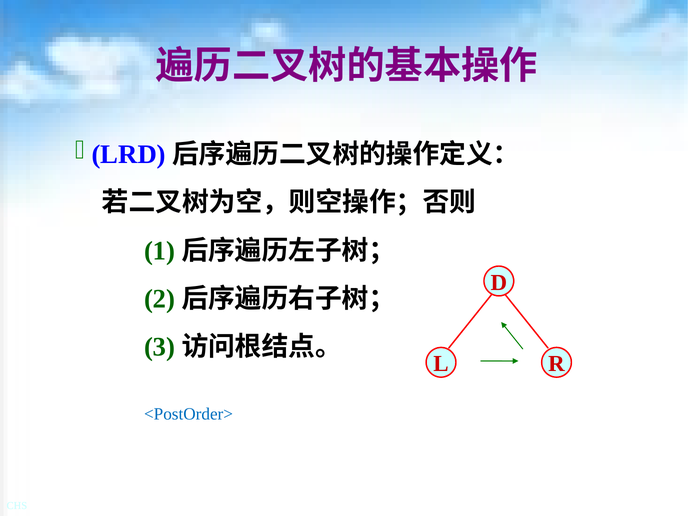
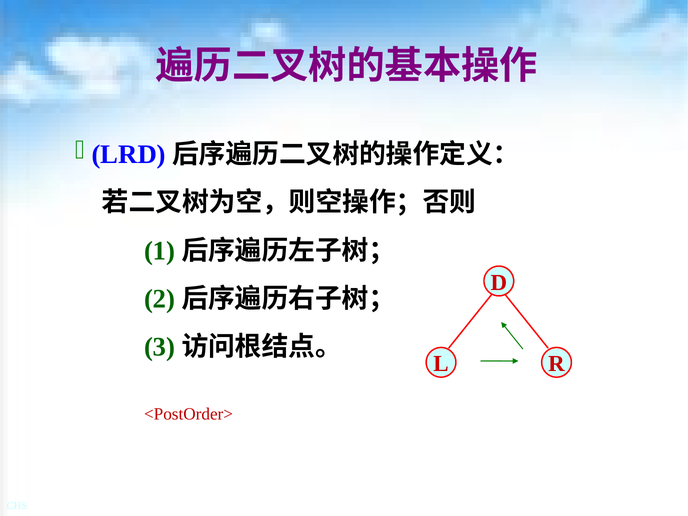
<PostOrder> colour: blue -> red
